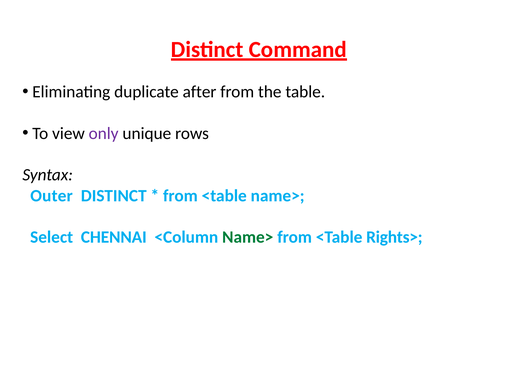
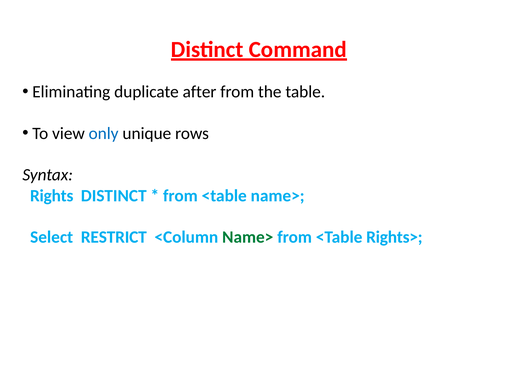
only colour: purple -> blue
Outer: Outer -> Rights
CHENNAI: CHENNAI -> RESTRICT
